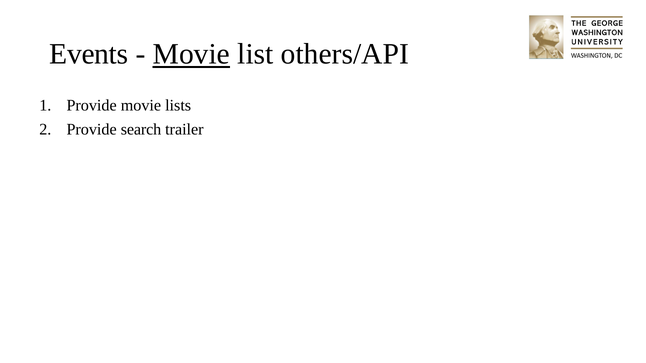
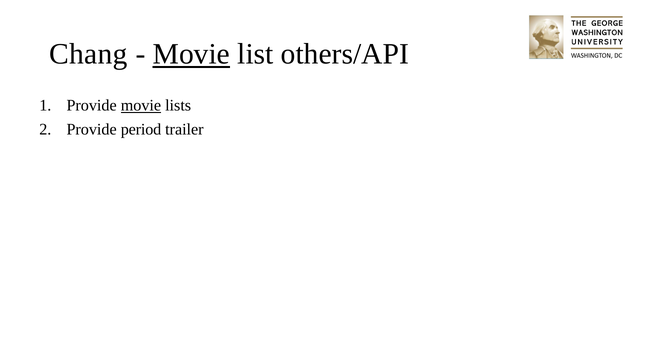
Events: Events -> Chang
movie at (141, 105) underline: none -> present
search: search -> period
